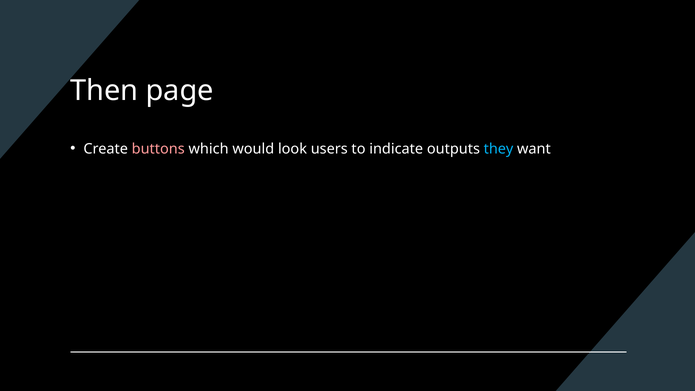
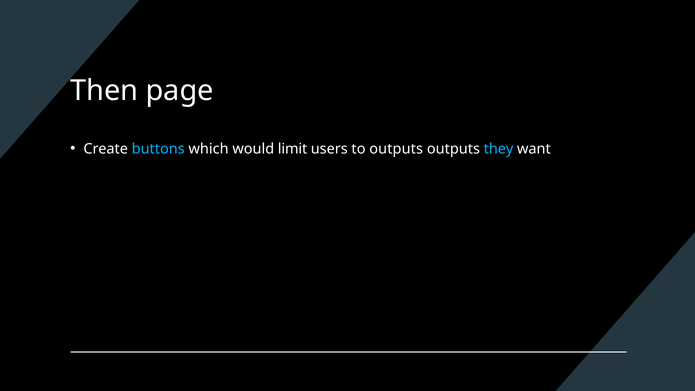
buttons colour: pink -> light blue
look: look -> limit
to indicate: indicate -> outputs
